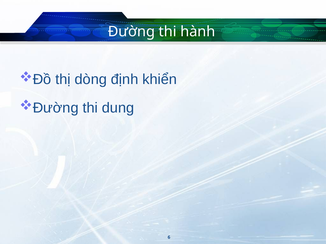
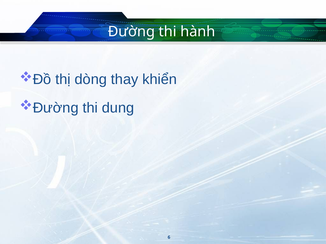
định: định -> thay
